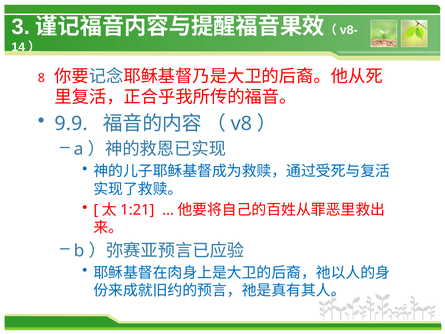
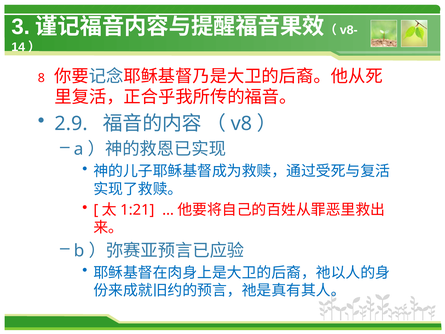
9.9: 9.9 -> 2.9
